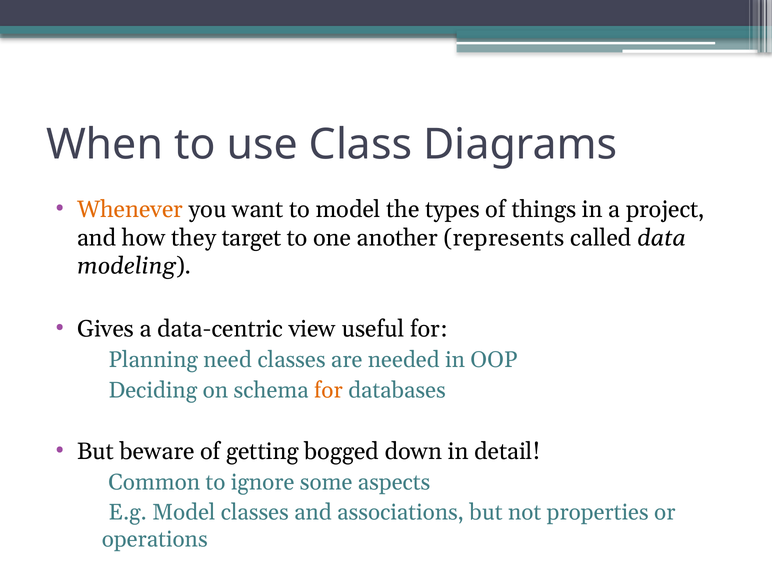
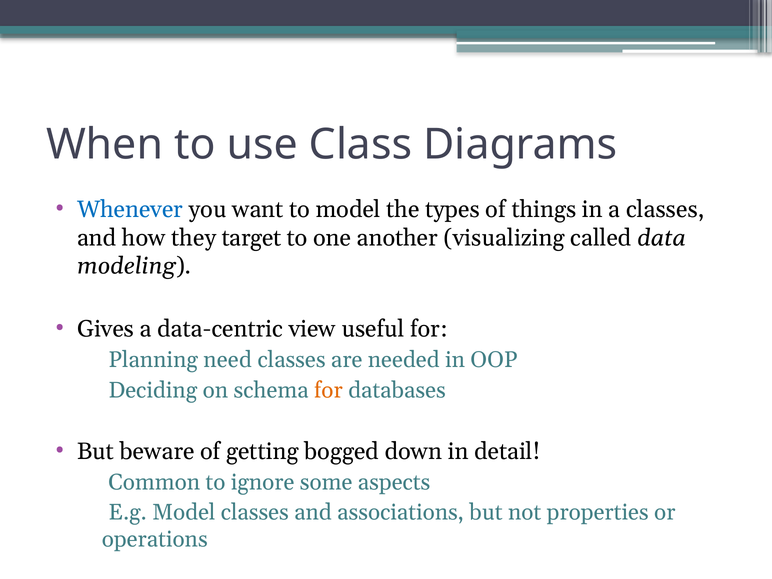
Whenever colour: orange -> blue
a project: project -> classes
represents: represents -> visualizing
